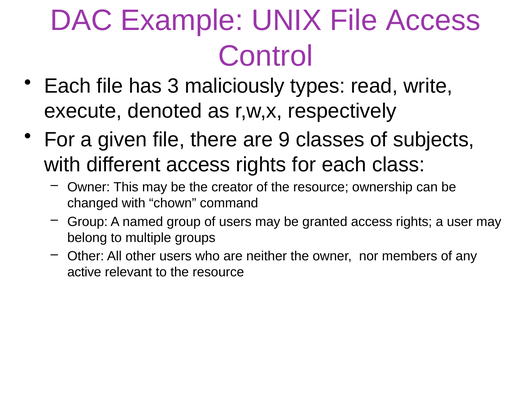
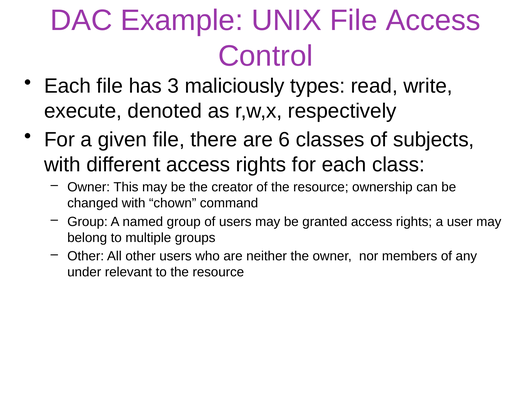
9: 9 -> 6
active: active -> under
